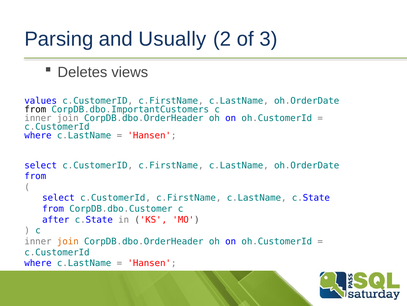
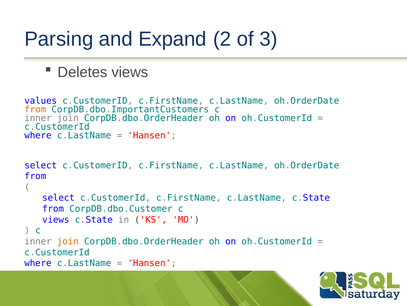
Usually: Usually -> Expand
from at (35, 109) colour: black -> orange
after at (56, 219): after -> views
